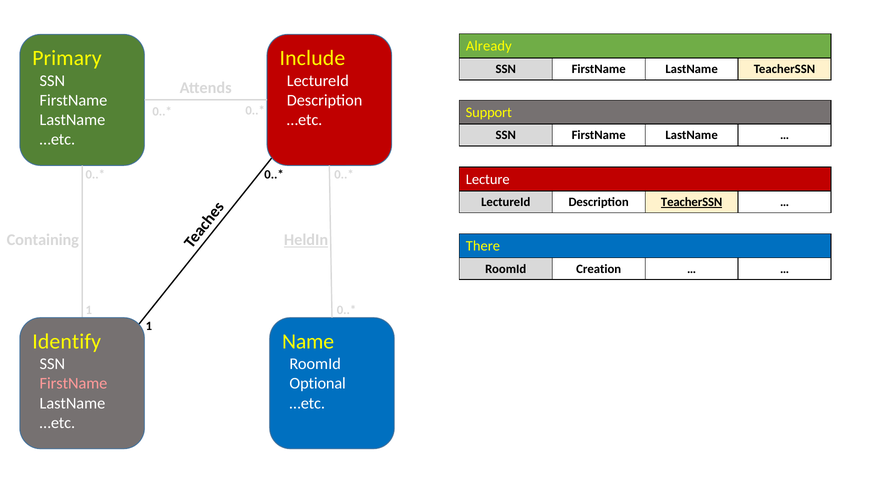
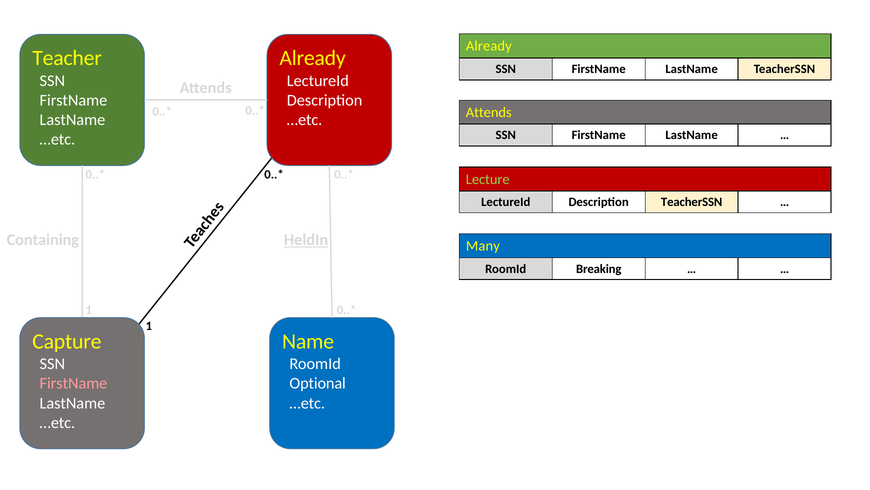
Primary: Primary -> Teacher
Include at (312, 58): Include -> Already
Support at (489, 112): Support -> Attends
Lecture colour: white -> light green
TeacherSSN at (692, 202) underline: present -> none
There: There -> Many
Creation: Creation -> Breaking
Identify: Identify -> Capture
